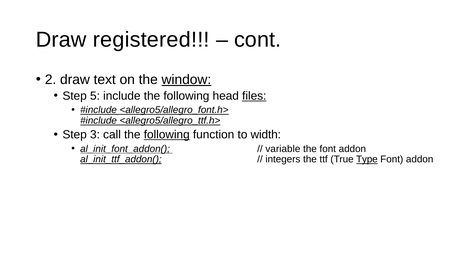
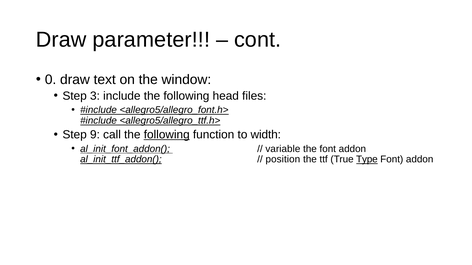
registered: registered -> parameter
2: 2 -> 0
window underline: present -> none
5: 5 -> 3
files underline: present -> none
3: 3 -> 9
integers: integers -> position
